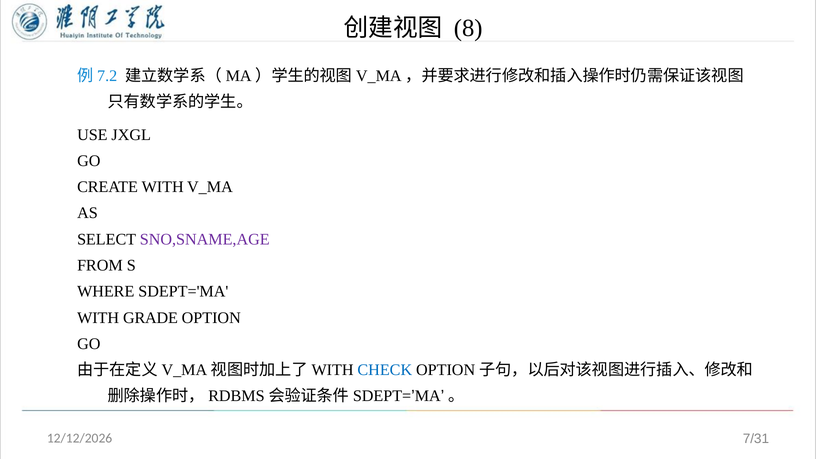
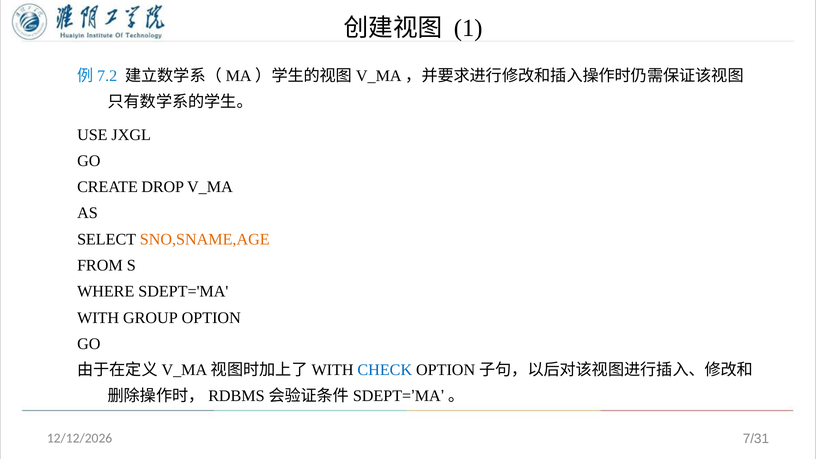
8: 8 -> 1
CREATE WITH: WITH -> DROP
SNO,SNAME,AGE colour: purple -> orange
GRADE: GRADE -> GROUP
